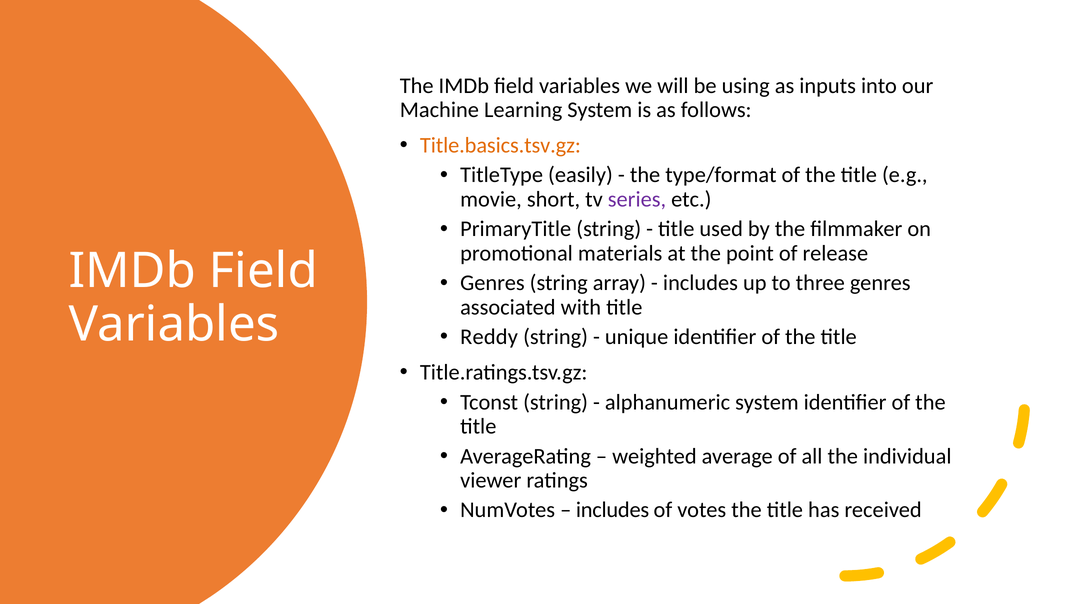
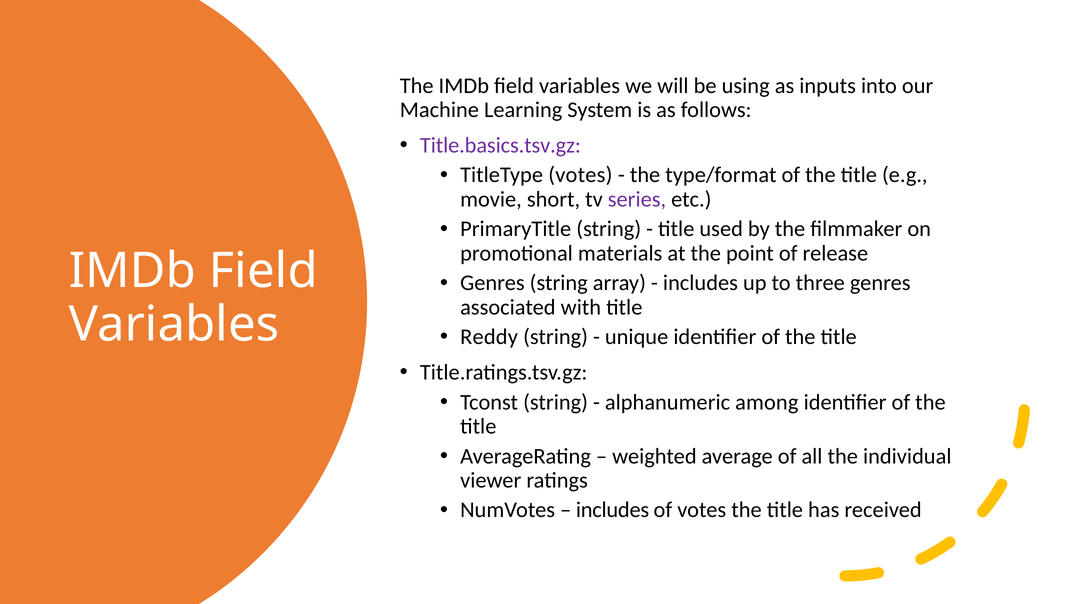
Title.basics.tsv.gz colour: orange -> purple
TitleType easily: easily -> votes
alphanumeric system: system -> among
